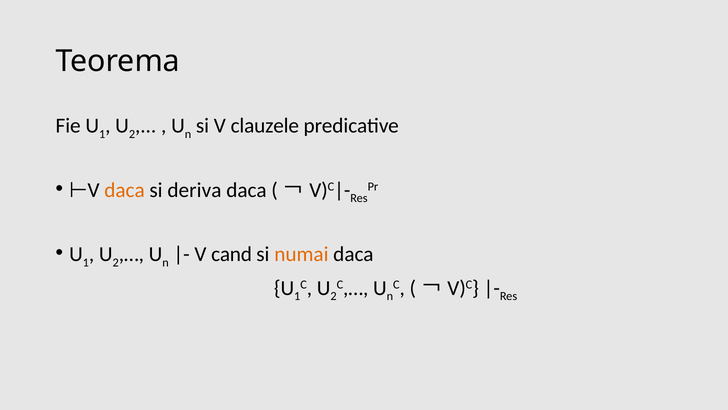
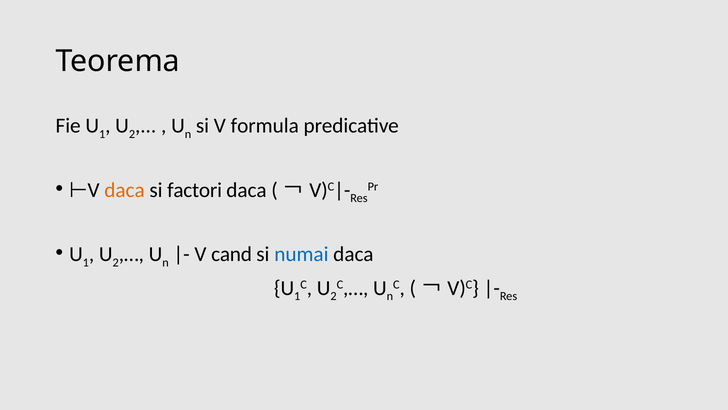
clauzele: clauzele -> formula
deriva: deriva -> factori
numai colour: orange -> blue
